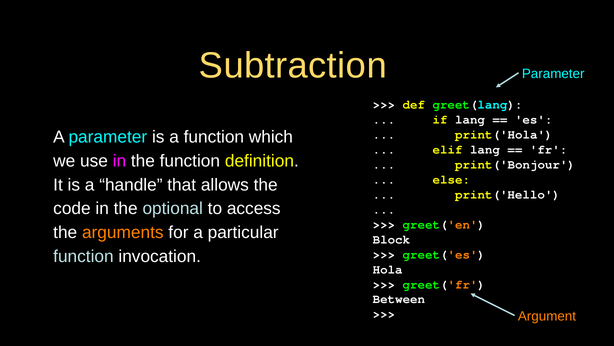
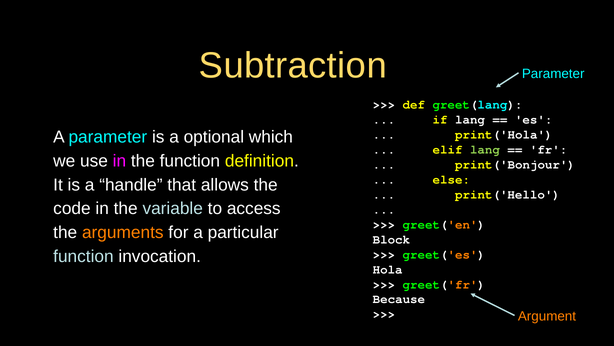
a function: function -> optional
lang at (485, 149) colour: white -> light green
optional: optional -> variable
Between: Between -> Because
